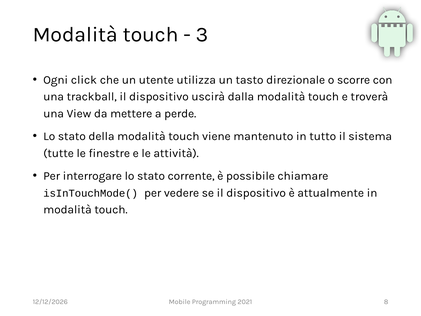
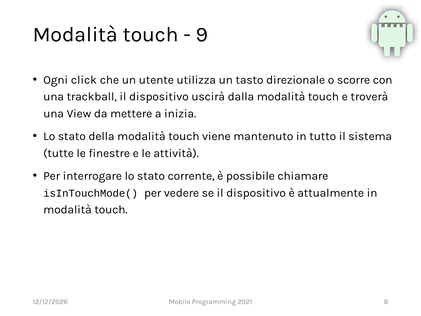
3: 3 -> 9
perde: perde -> inizia
